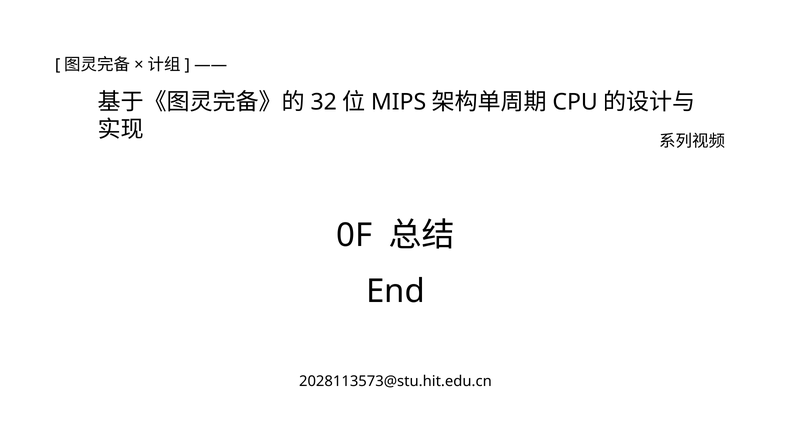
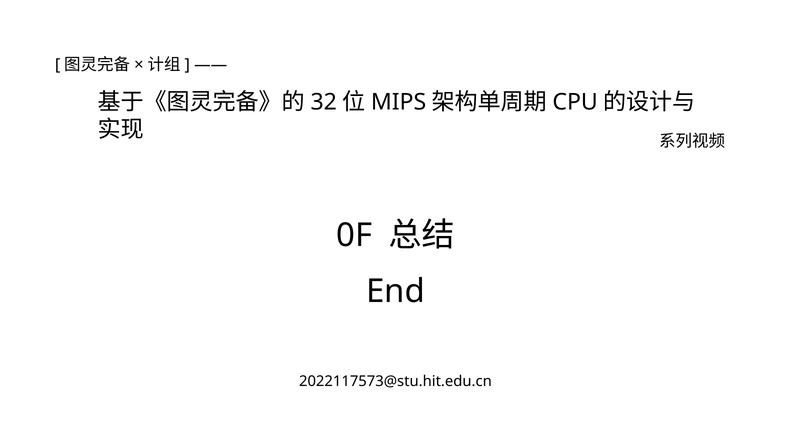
2028113573@stu.hit.edu.cn: 2028113573@stu.hit.edu.cn -> 2022117573@stu.hit.edu.cn
